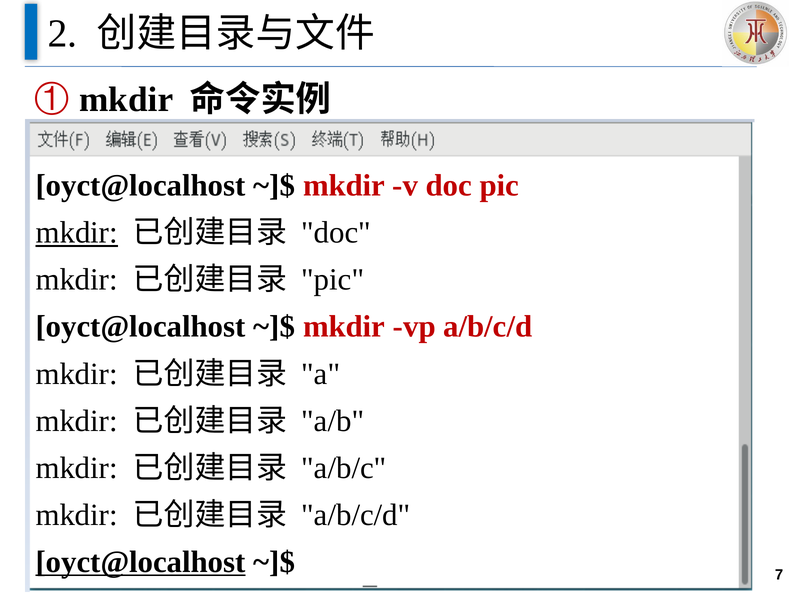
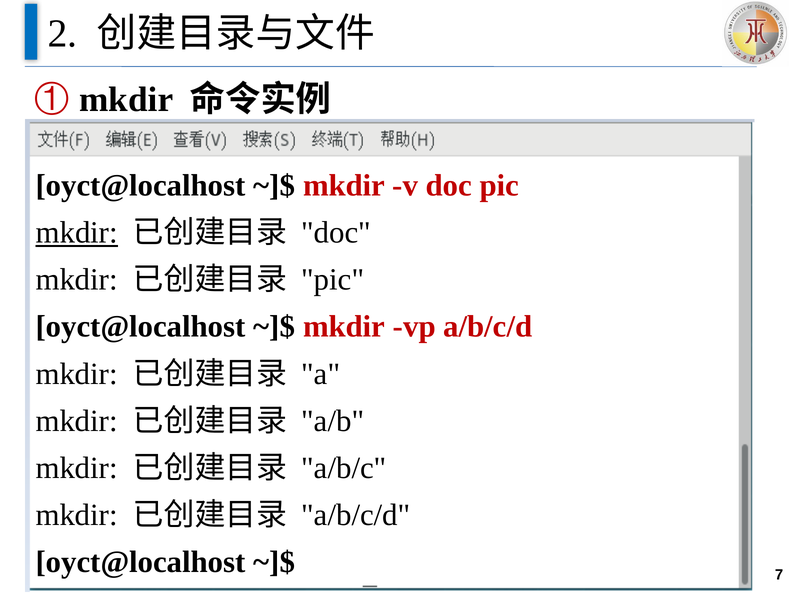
oyct@localhost at (141, 562) underline: present -> none
